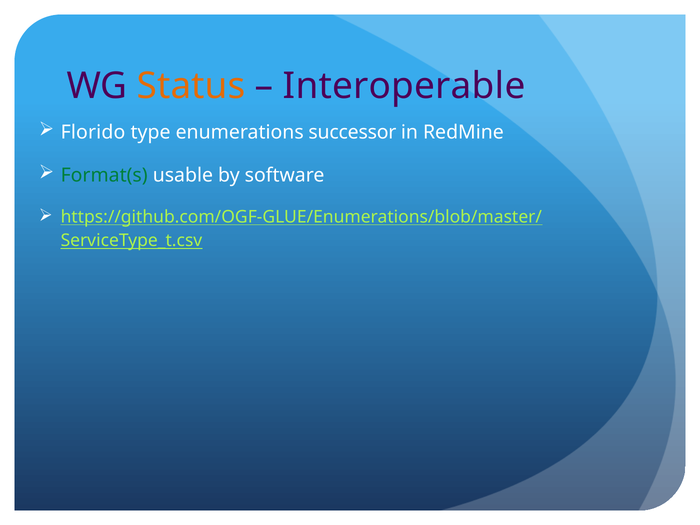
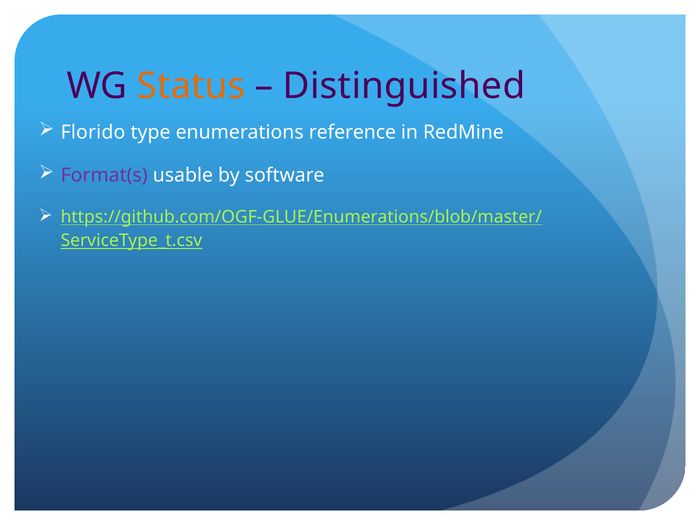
Interoperable: Interoperable -> Distinguished
successor: successor -> reference
Format(s colour: green -> purple
